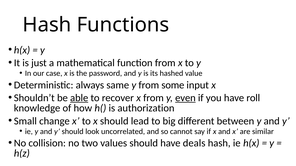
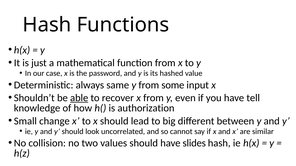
even underline: present -> none
roll: roll -> tell
deals: deals -> slides
